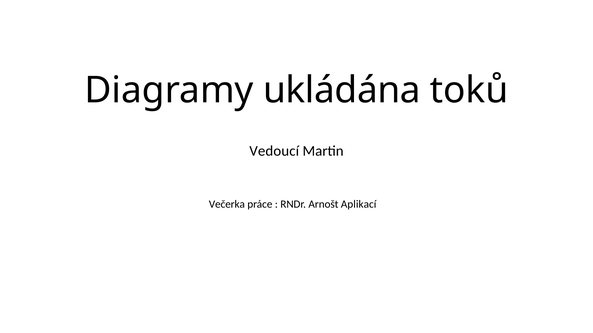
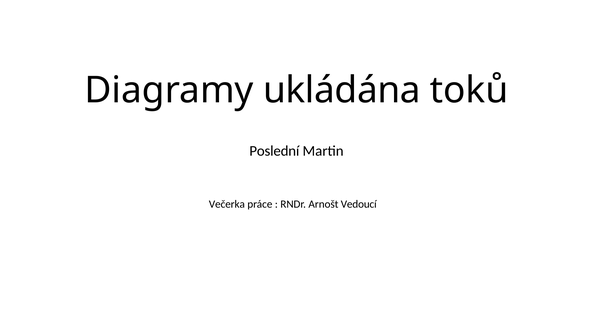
Vedoucí: Vedoucí -> Poslední
Aplikací: Aplikací -> Vedoucí
